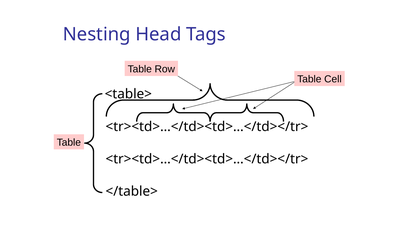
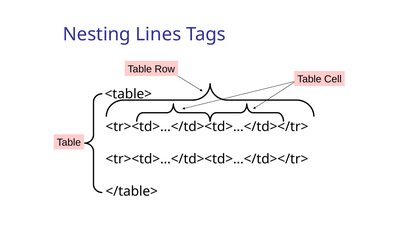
Head: Head -> Lines
